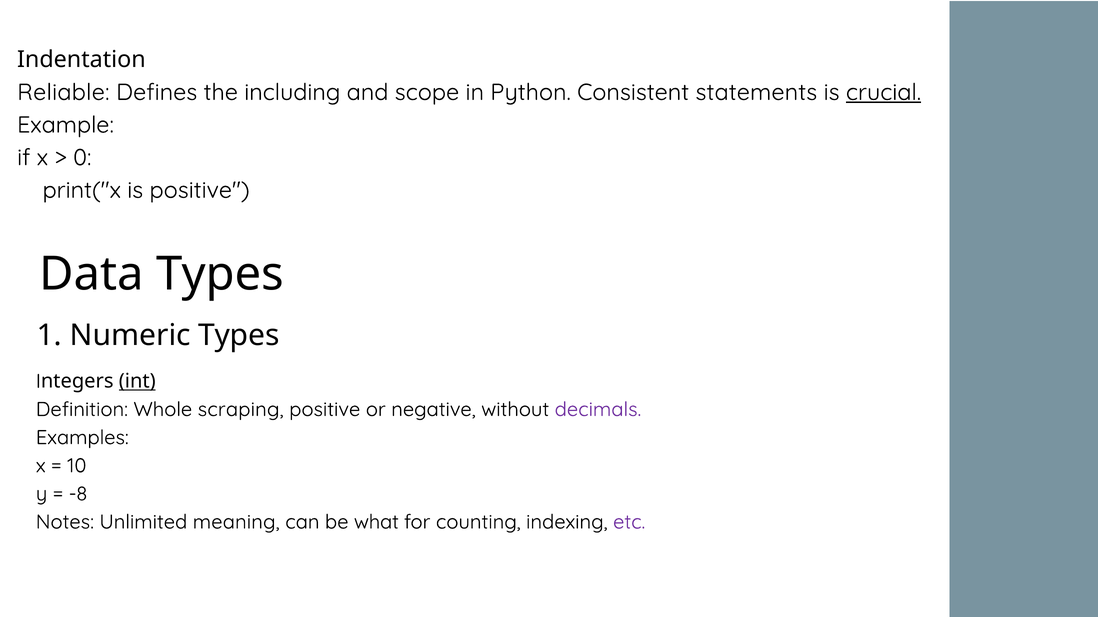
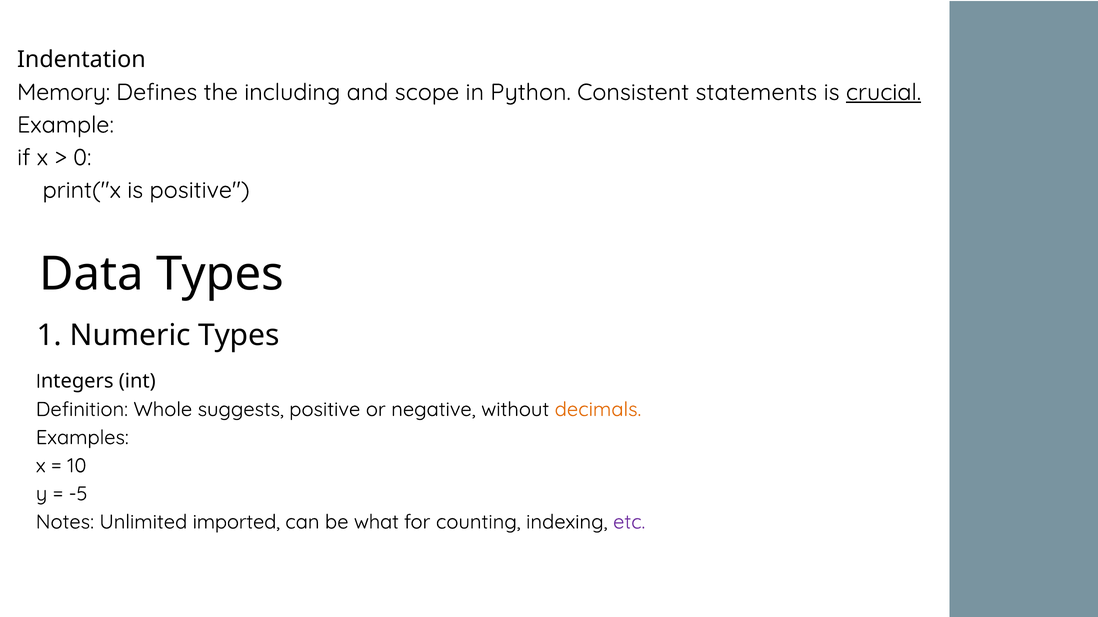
Reliable: Reliable -> Memory
int underline: present -> none
scraping: scraping -> suggests
decimals colour: purple -> orange
-8: -8 -> -5
meaning: meaning -> imported
